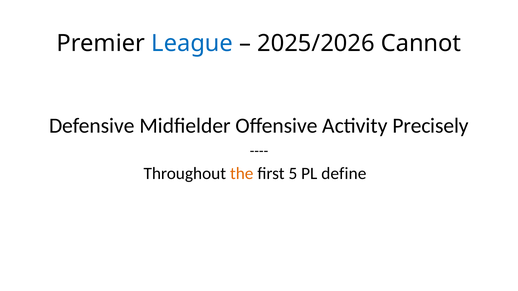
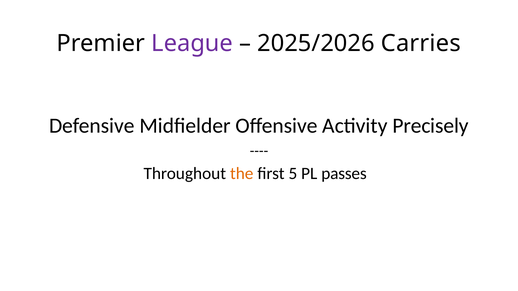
League colour: blue -> purple
Cannot: Cannot -> Carries
define: define -> passes
